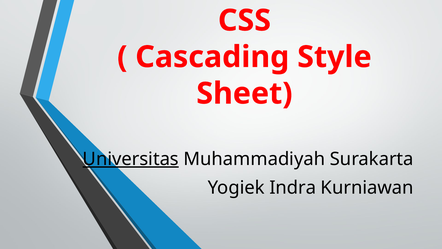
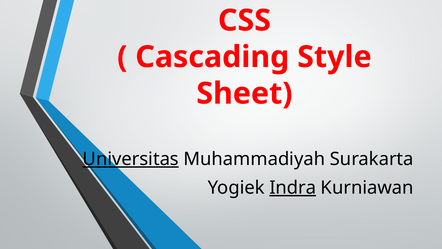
Indra underline: none -> present
